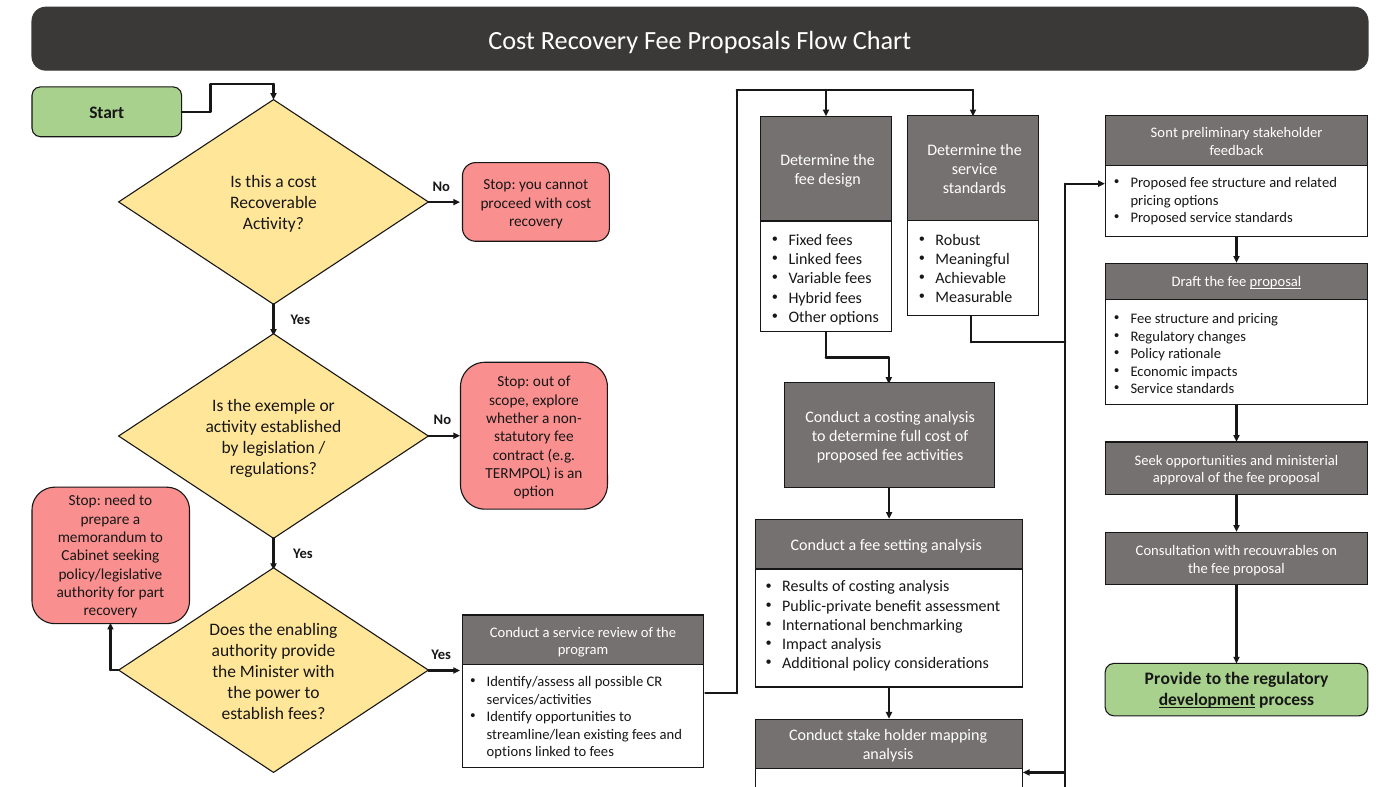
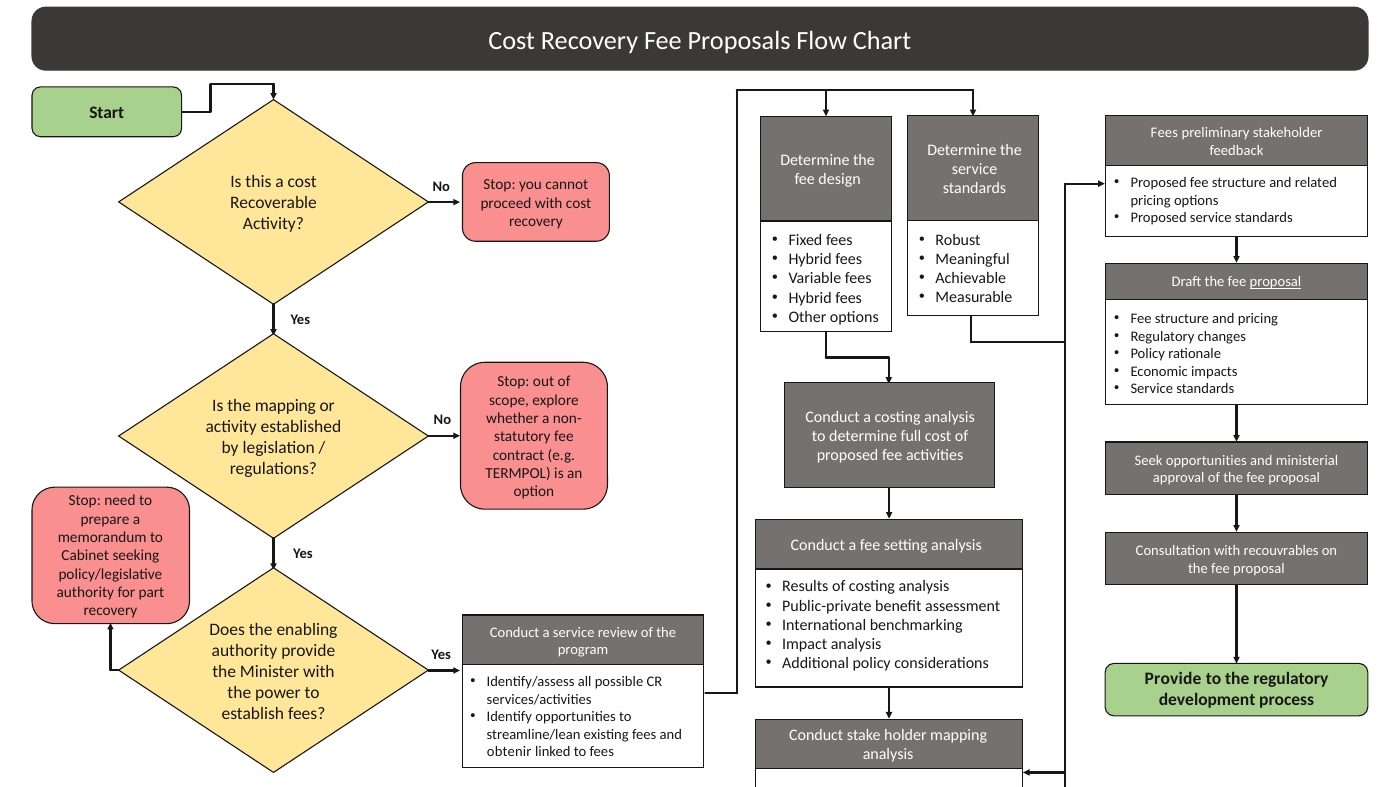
Sont at (1164, 133): Sont -> Fees
Linked at (810, 259): Linked -> Hybrid
the exemple: exemple -> mapping
development underline: present -> none
options at (509, 752): options -> obtenir
